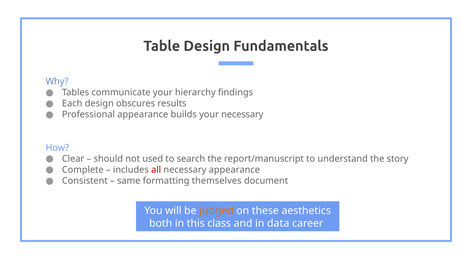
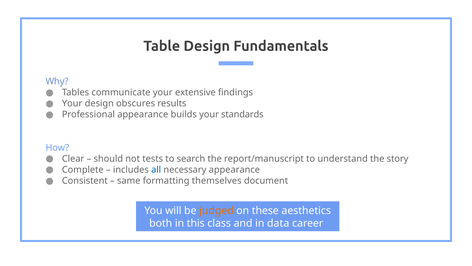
hierarchy: hierarchy -> extensive
Each at (72, 103): Each -> Your
your necessary: necessary -> standards
used: used -> tests
all colour: red -> blue
